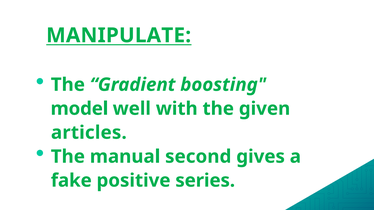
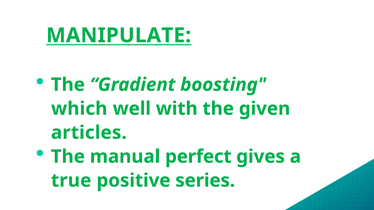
model: model -> which
second: second -> perfect
fake: fake -> true
